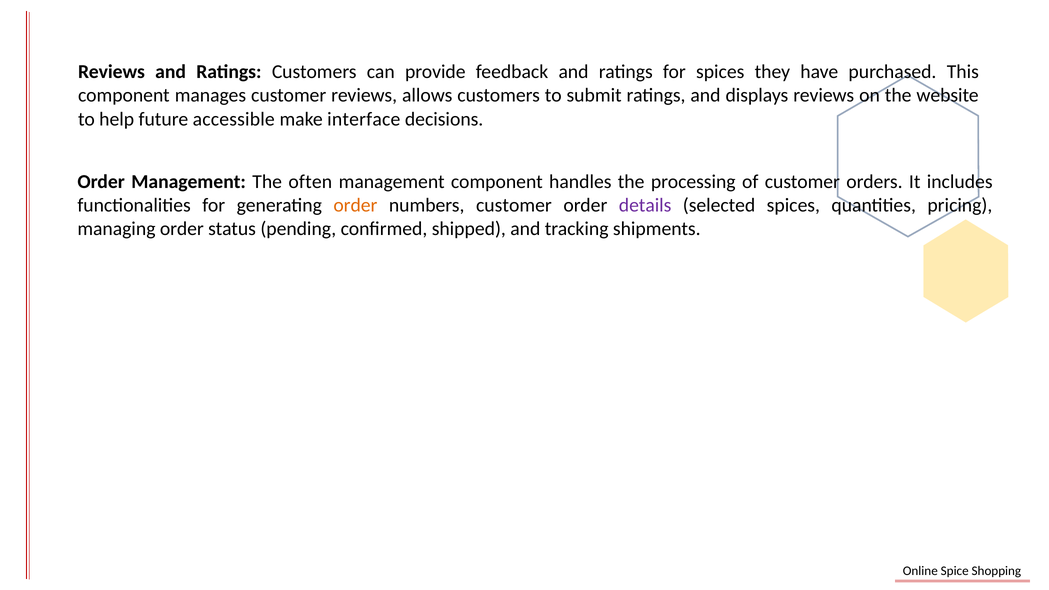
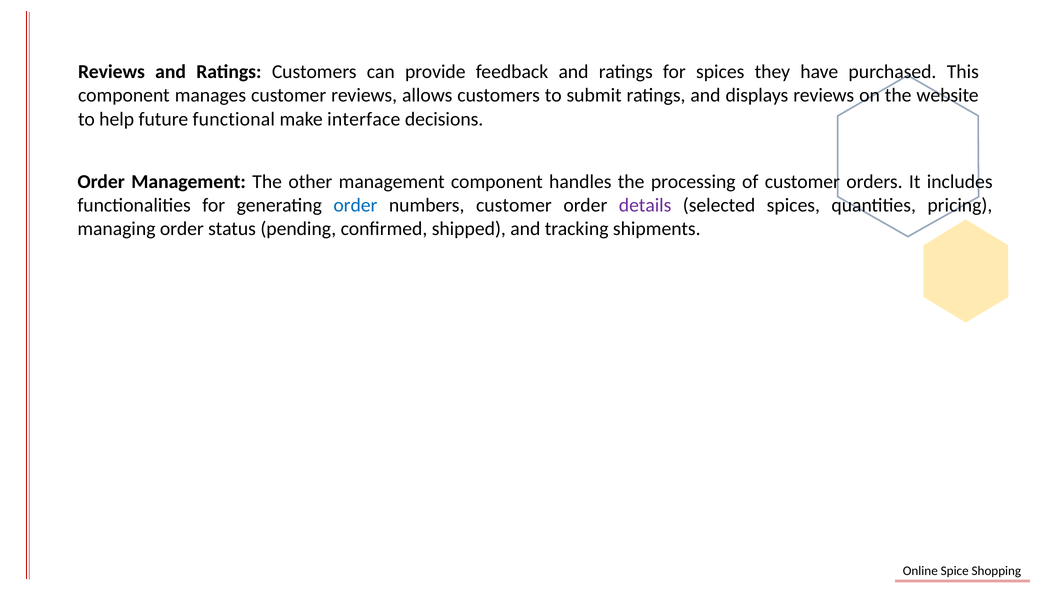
accessible: accessible -> functional
often: often -> other
order at (355, 205) colour: orange -> blue
